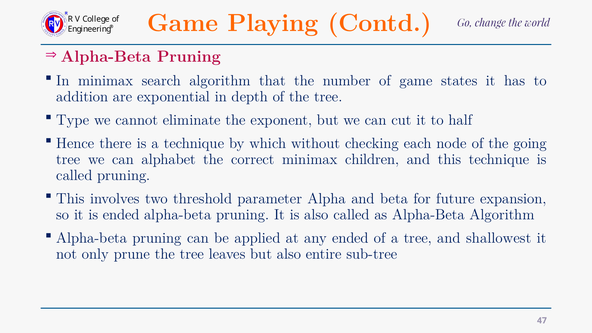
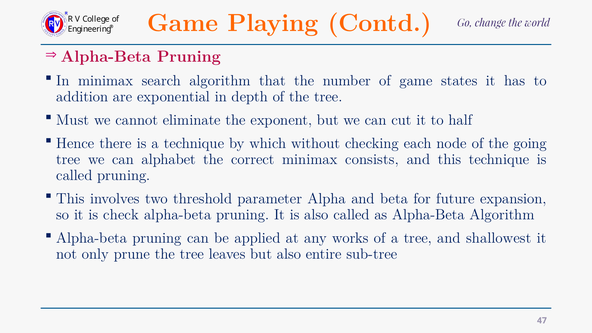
Type: Type -> Must
children: children -> consists
is ended: ended -> check
any ended: ended -> works
